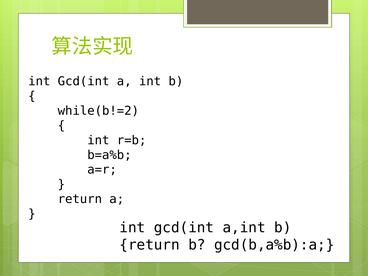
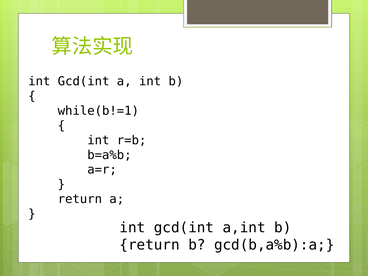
while(b!=2: while(b!=2 -> while(b!=1
